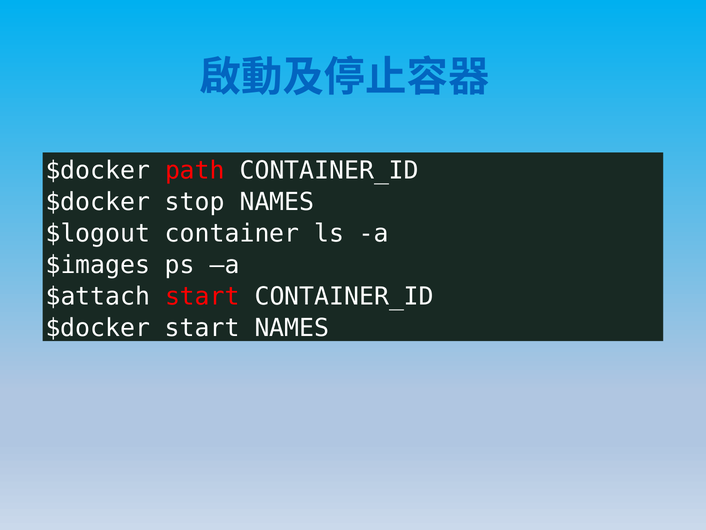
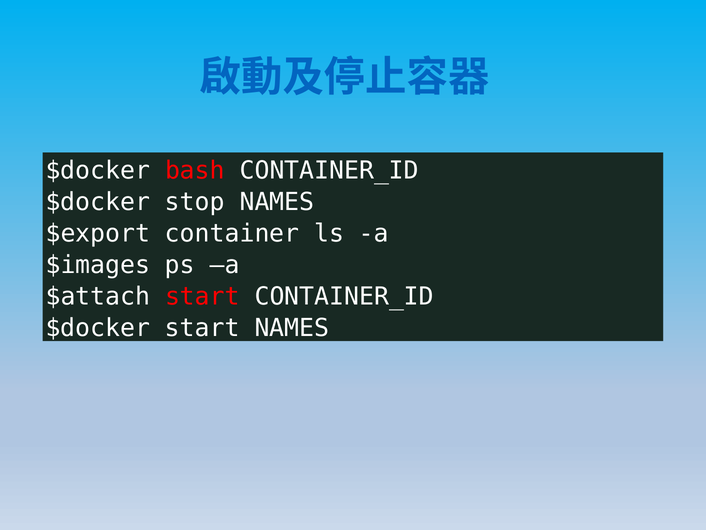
path: path -> bash
$logout: $logout -> $export
